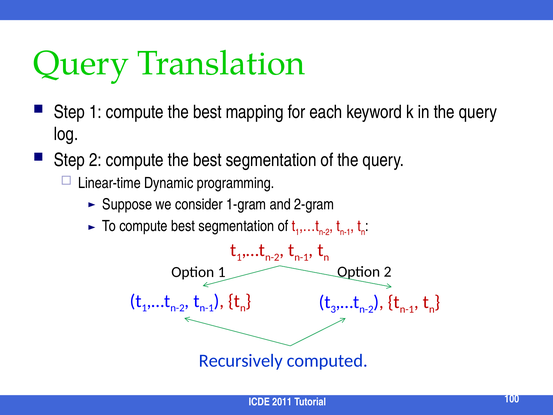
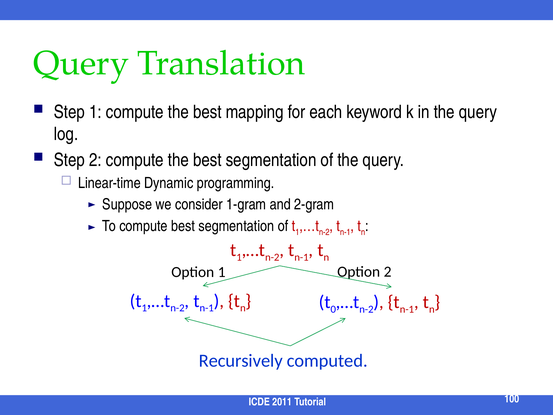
3: 3 -> 0
